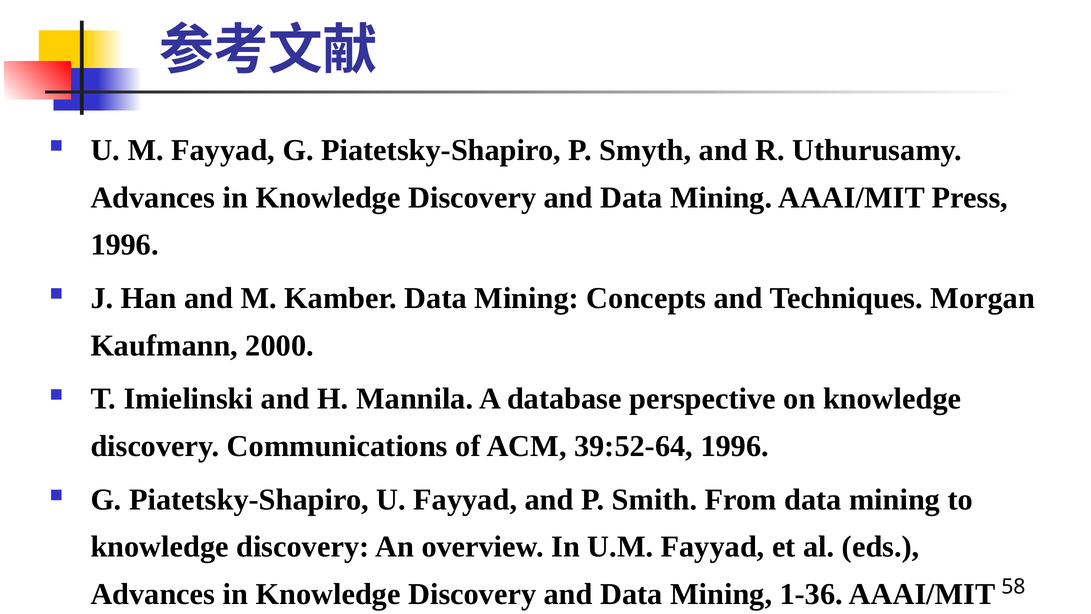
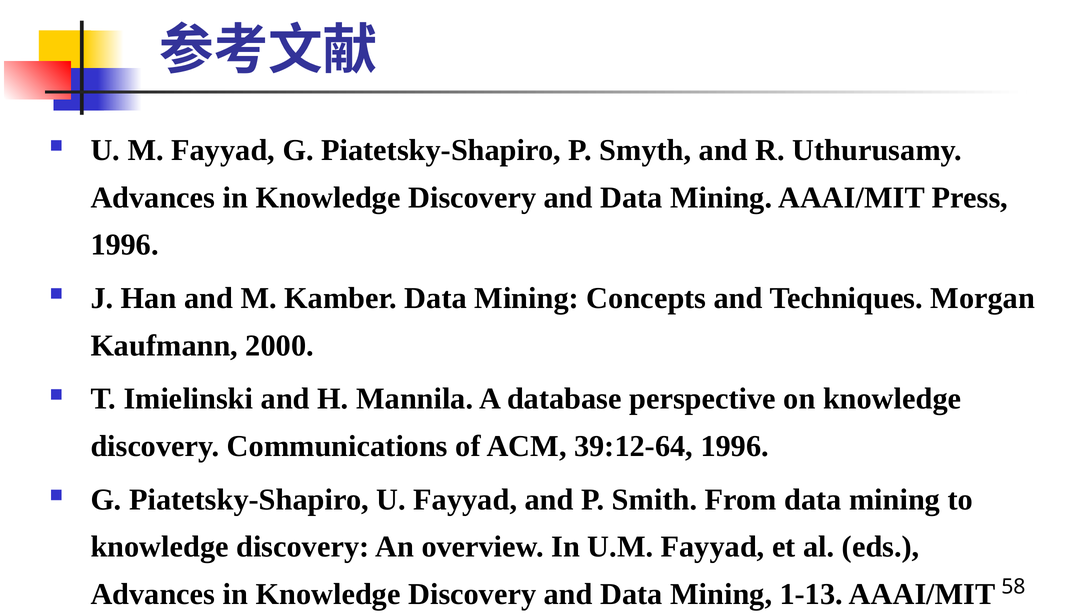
39:52-64: 39:52-64 -> 39:12-64
1-36: 1-36 -> 1-13
